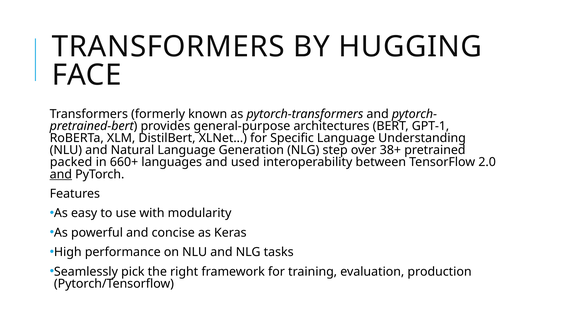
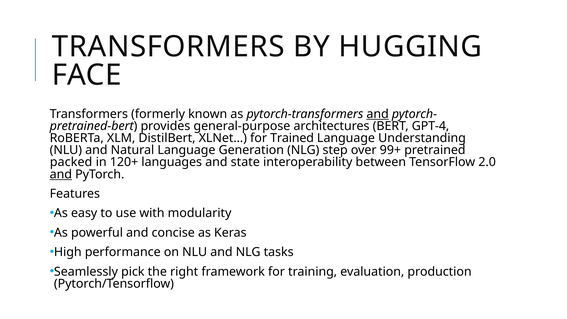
and at (378, 114) underline: none -> present
GPT-1: GPT-1 -> GPT-4
Specific: Specific -> Trained
38+: 38+ -> 99+
660+: 660+ -> 120+
used: used -> state
